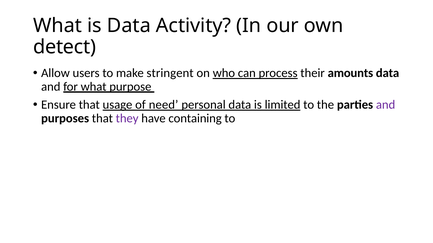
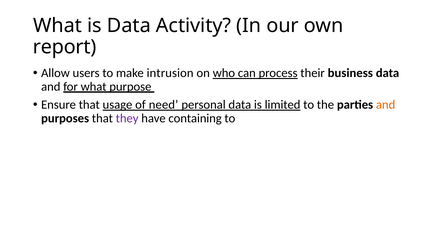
detect: detect -> report
stringent: stringent -> intrusion
amounts: amounts -> business
and at (386, 105) colour: purple -> orange
